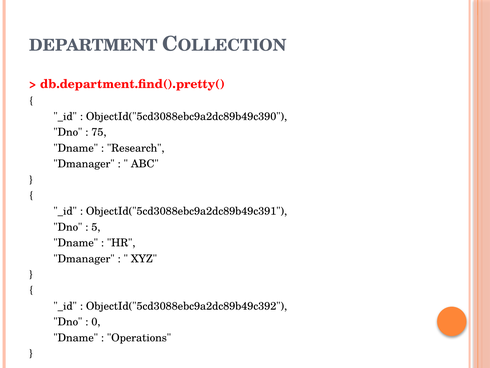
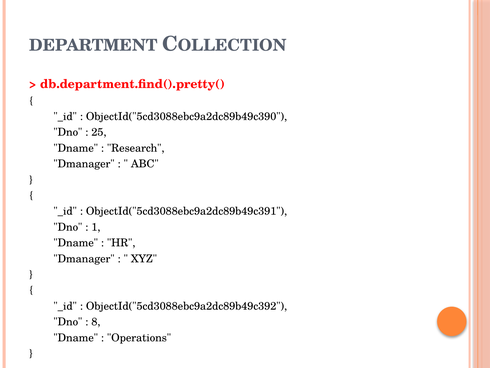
75: 75 -> 25
5: 5 -> 1
0: 0 -> 8
